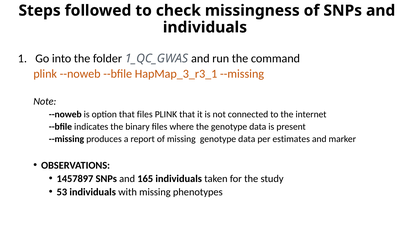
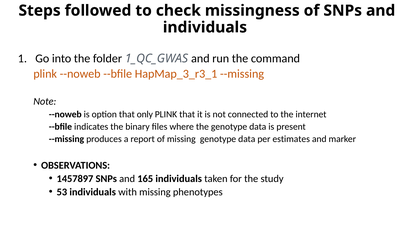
that files: files -> only
